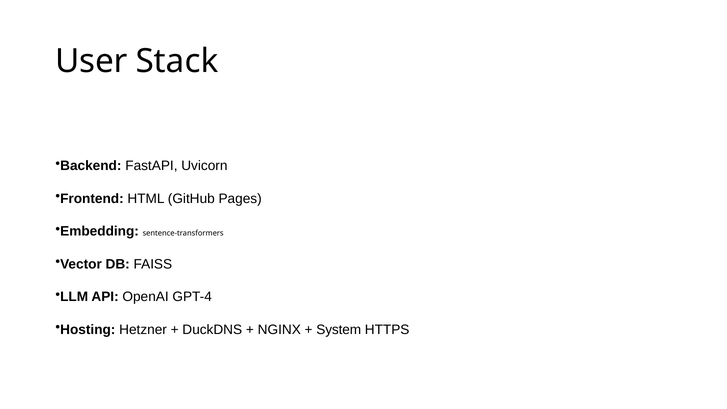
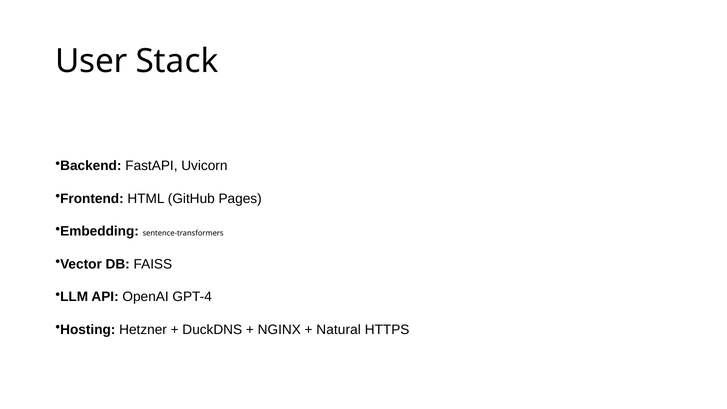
System: System -> Natural
